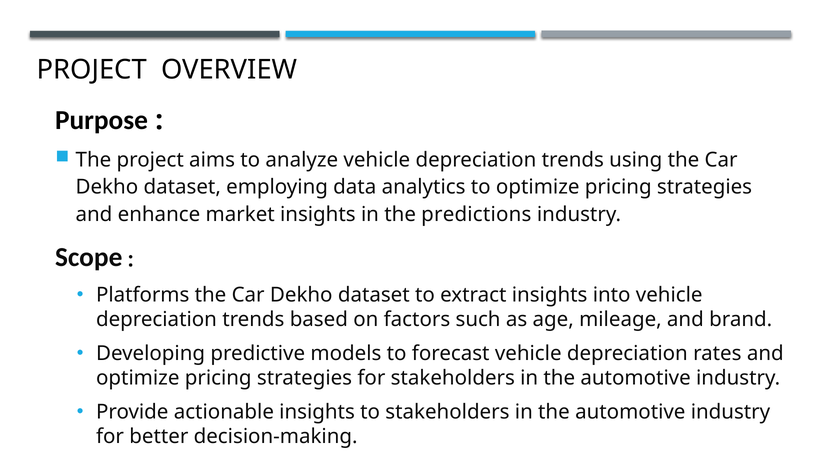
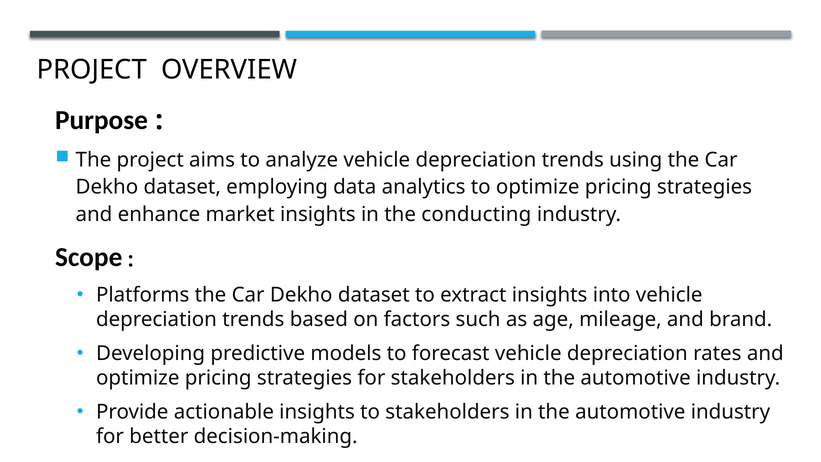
predictions: predictions -> conducting
